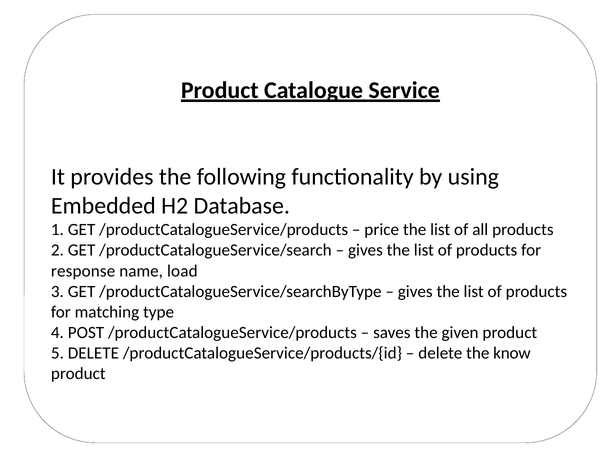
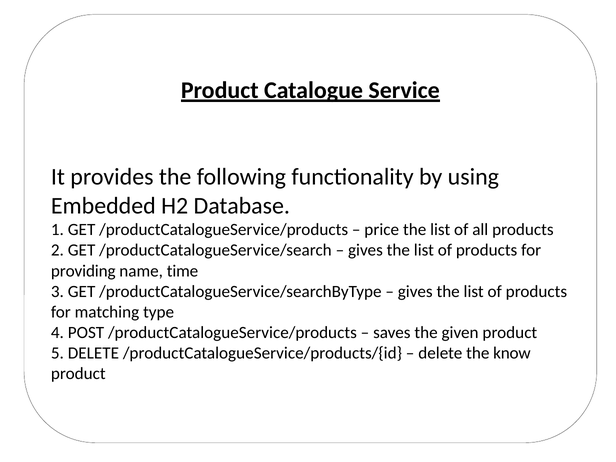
response: response -> providing
load: load -> time
